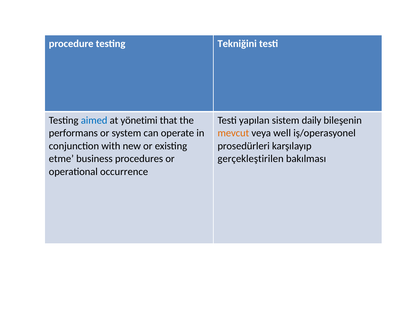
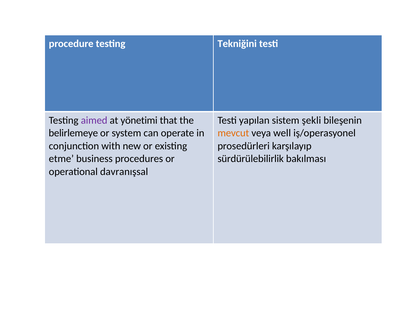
aimed colour: blue -> purple
daily: daily -> şekli
performans: performans -> belirlemeye
gerçekleştirilen: gerçekleştirilen -> sürdürülebilirlik
occurrence: occurrence -> davranışsal
